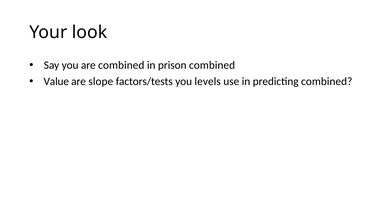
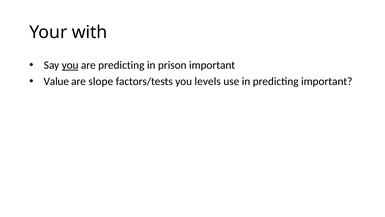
look: look -> with
you at (70, 65) underline: none -> present
are combined: combined -> predicting
prison combined: combined -> important
predicting combined: combined -> important
